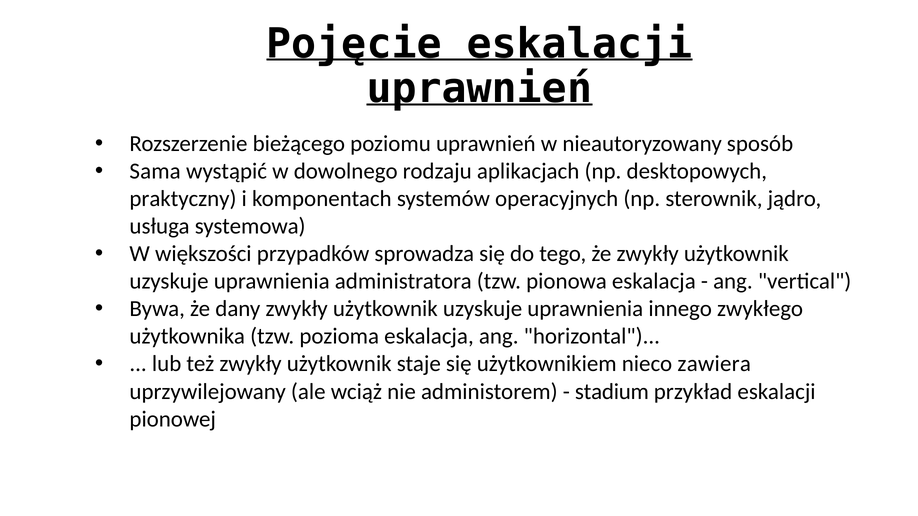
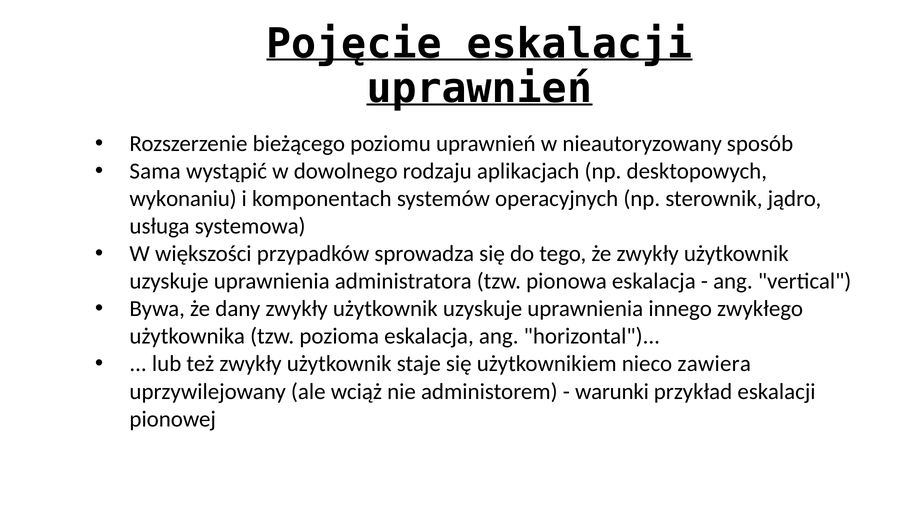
praktyczny: praktyczny -> wykonaniu
stadium: stadium -> warunki
